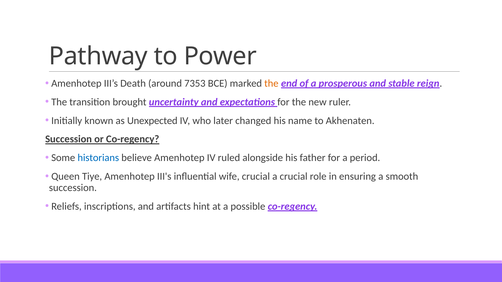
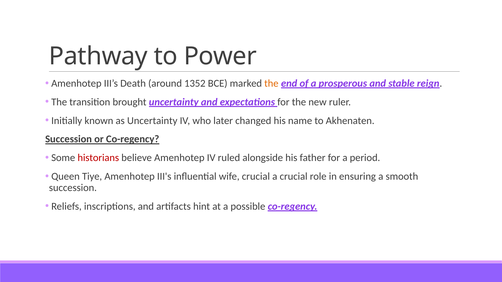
7353: 7353 -> 1352
as Unexpected: Unexpected -> Uncertainty
historians colour: blue -> red
